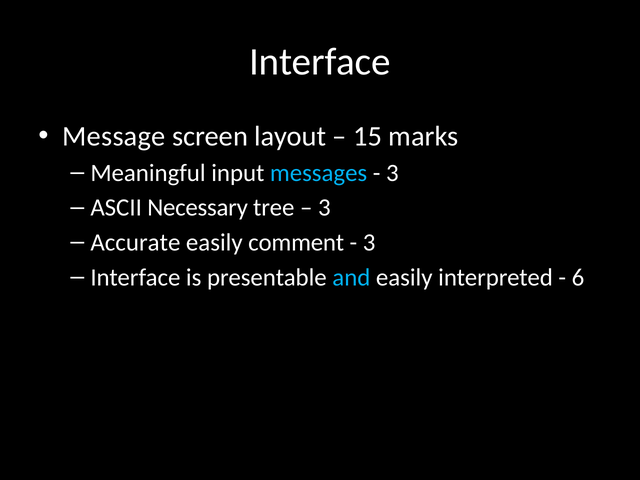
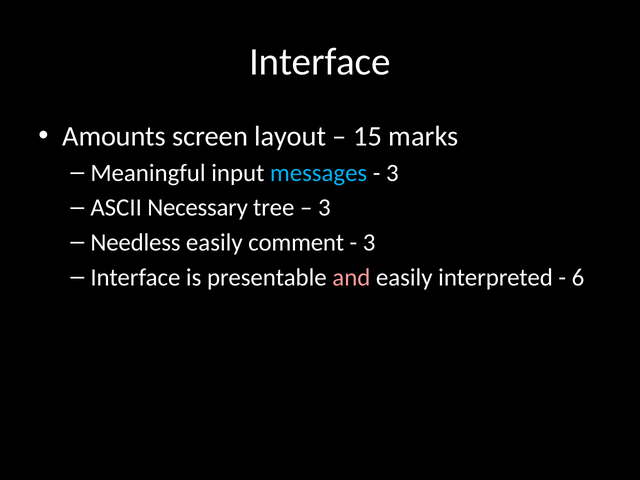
Message: Message -> Amounts
Accurate: Accurate -> Needless
and colour: light blue -> pink
